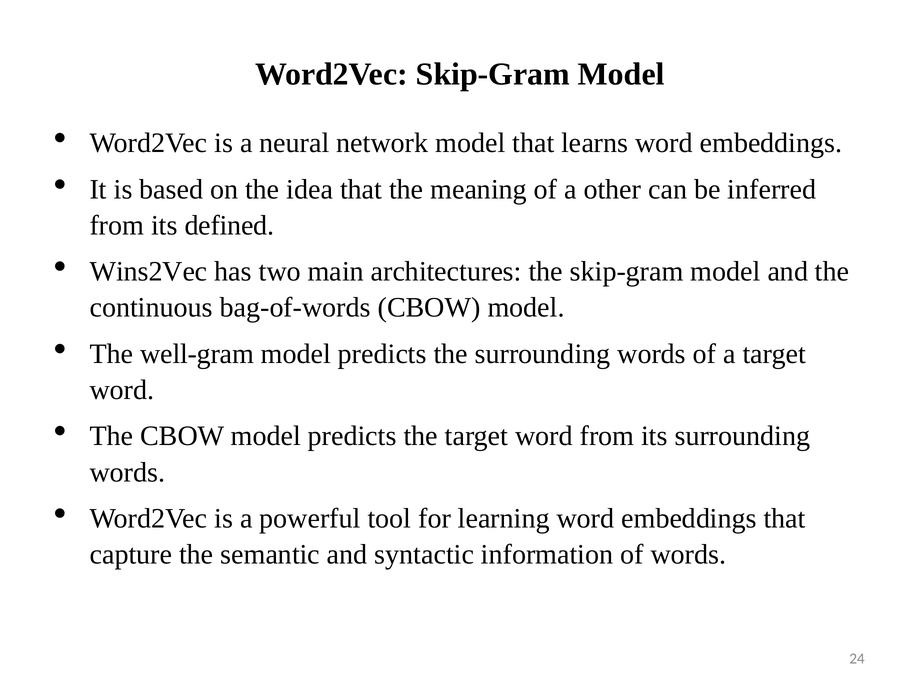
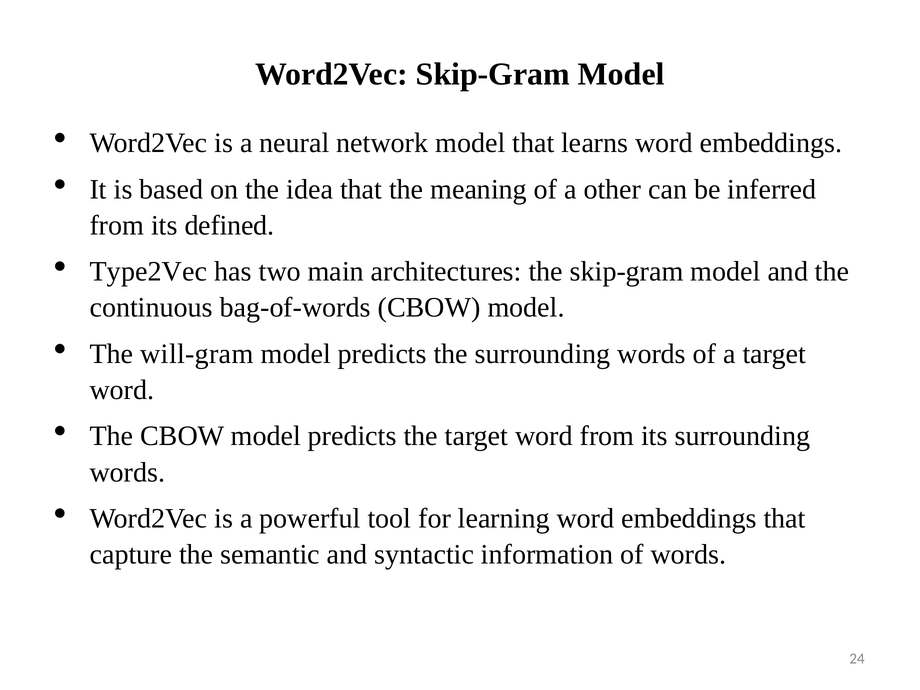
Wins2Vec: Wins2Vec -> Type2Vec
well-gram: well-gram -> will-gram
